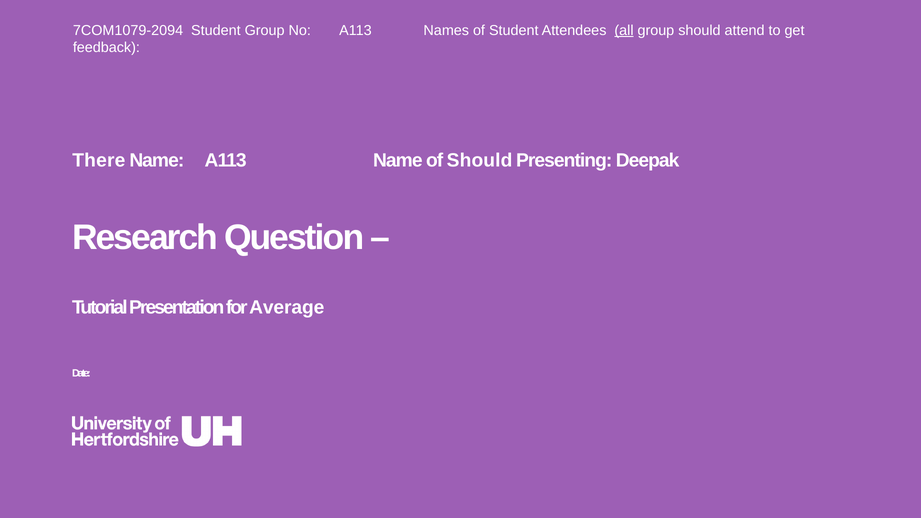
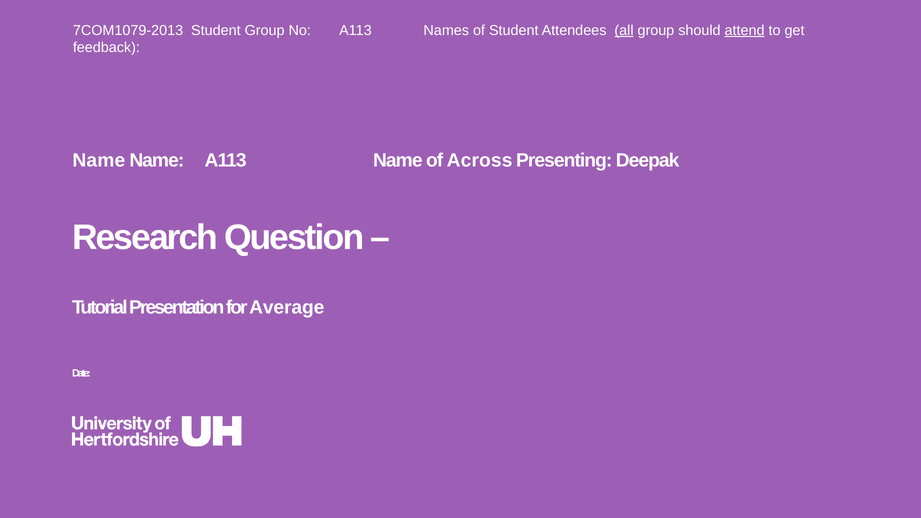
7COM1079-2094: 7COM1079-2094 -> 7COM1079-2013
attend underline: none -> present
There at (99, 160): There -> Name
of Should: Should -> Across
